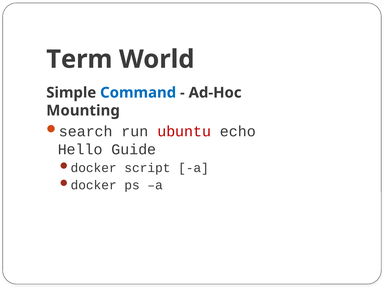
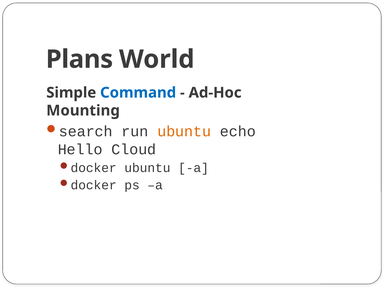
Term: Term -> Plans
ubuntu at (184, 132) colour: red -> orange
Guide: Guide -> Cloud
script at (147, 168): script -> ubuntu
